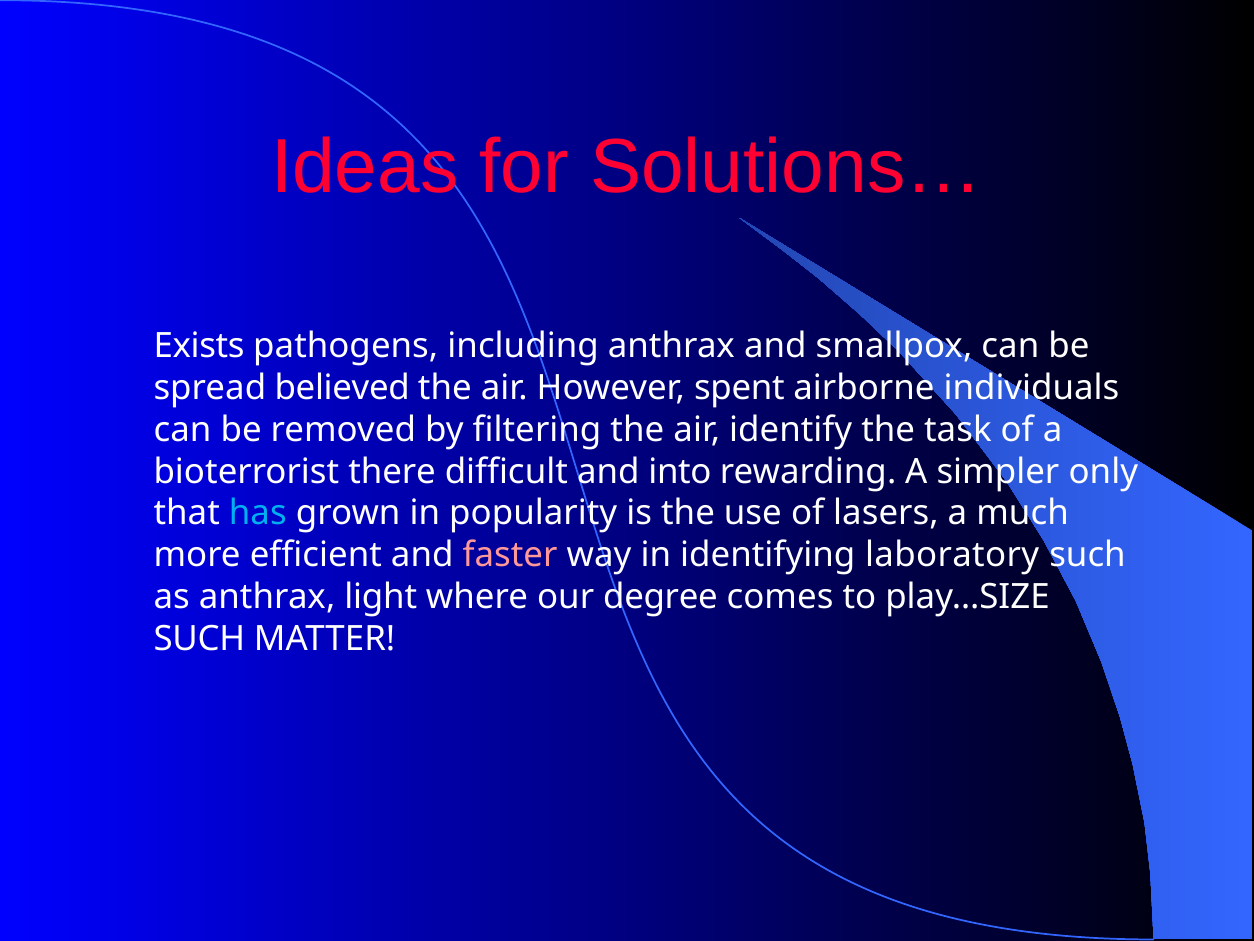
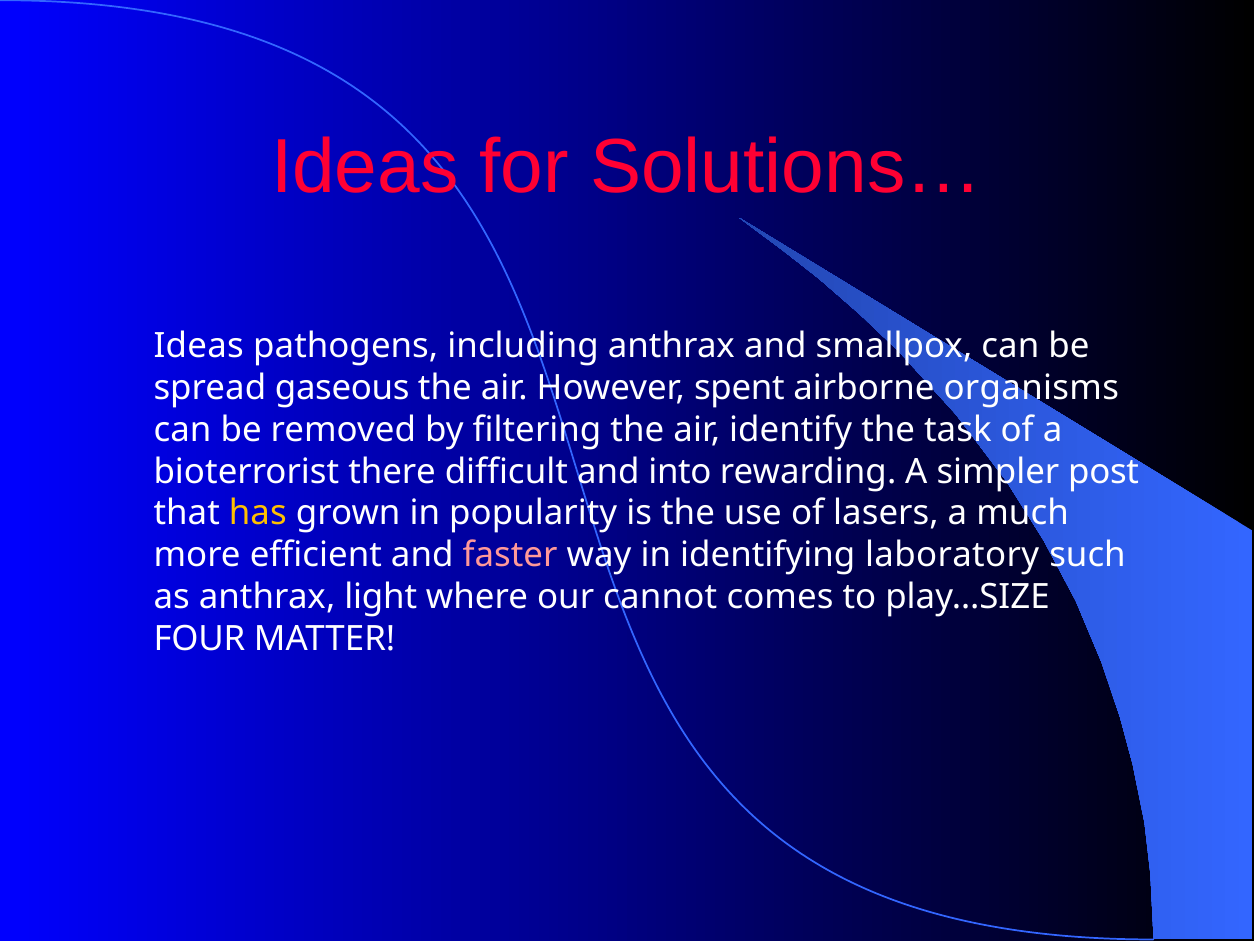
Exists at (199, 346): Exists -> Ideas
believed: believed -> gaseous
individuals: individuals -> organisms
only: only -> post
has colour: light blue -> yellow
degree: degree -> cannot
SUCH at (199, 639): SUCH -> FOUR
